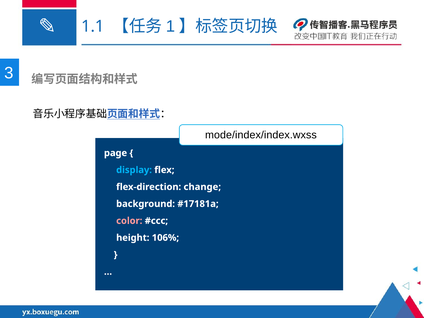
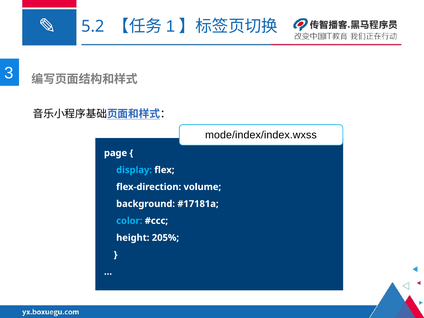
1.1: 1.1 -> 5.2
change: change -> volume
color colour: pink -> light blue
106%: 106% -> 205%
